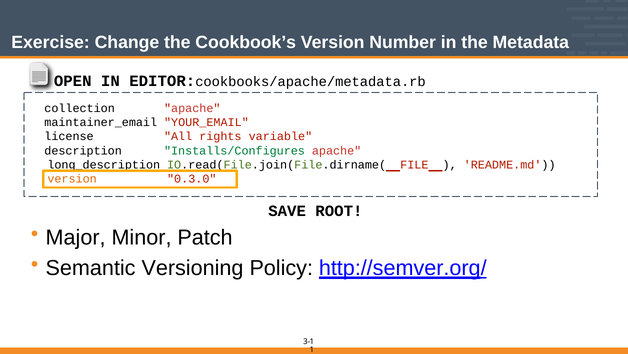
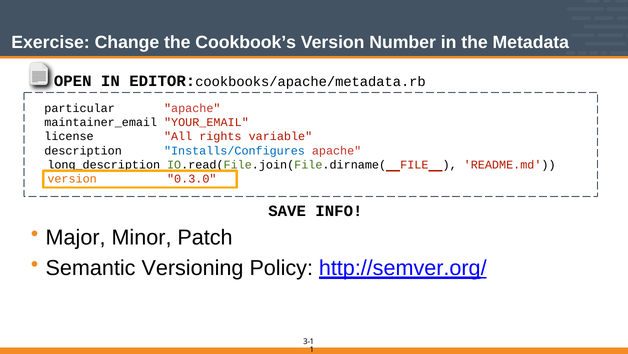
collection: collection -> particular
Installs/Configures colour: green -> blue
ROOT: ROOT -> INFO
